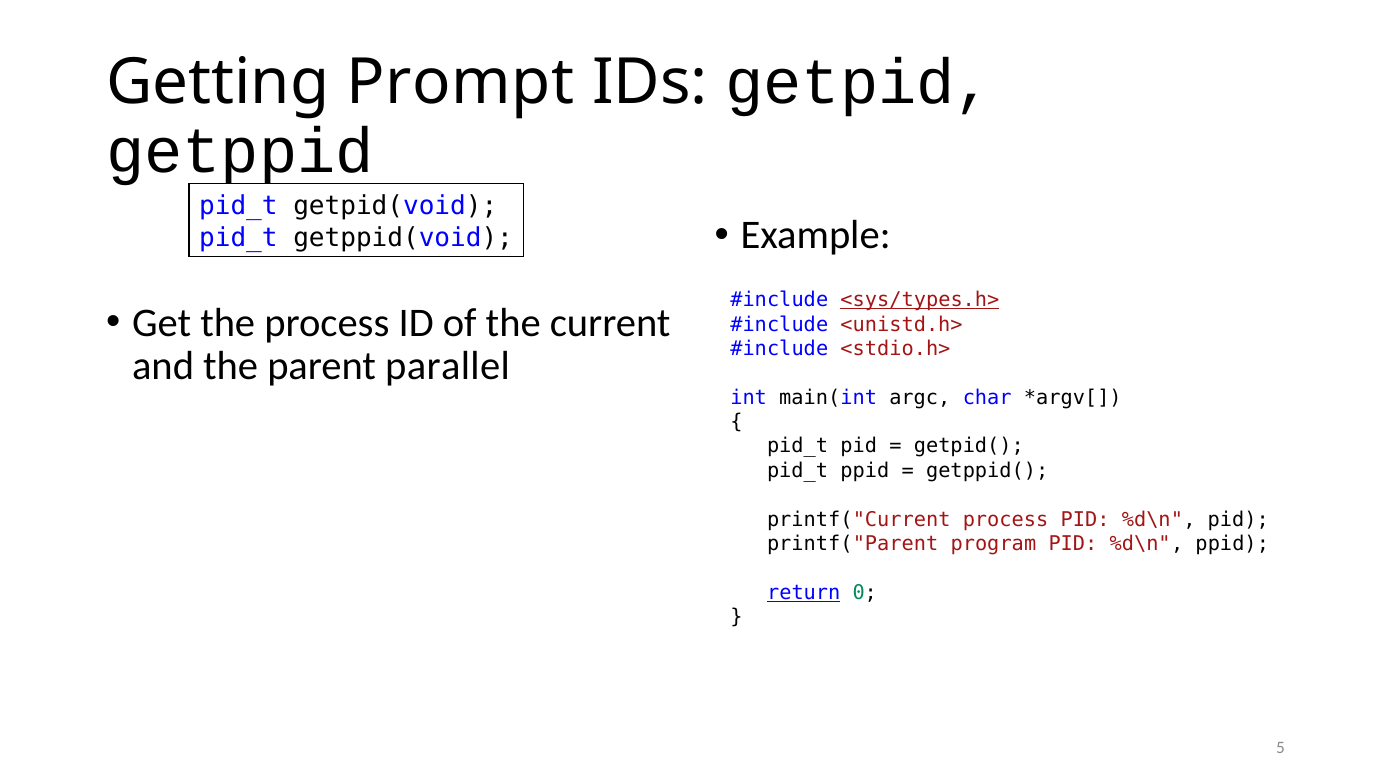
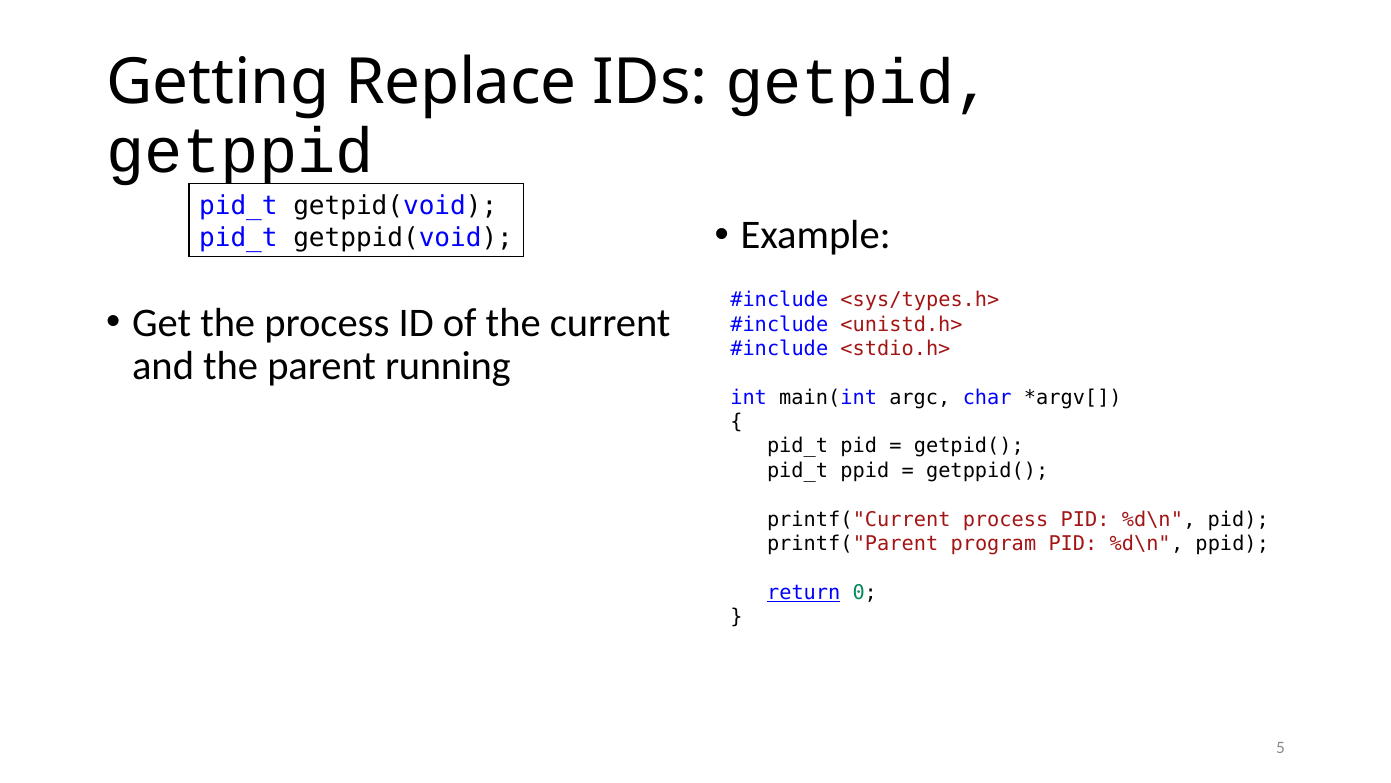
Prompt: Prompt -> Replace
<sys/types.h> underline: present -> none
parallel: parallel -> running
